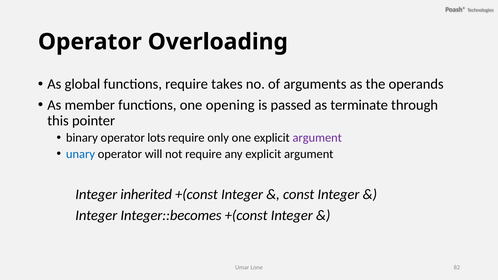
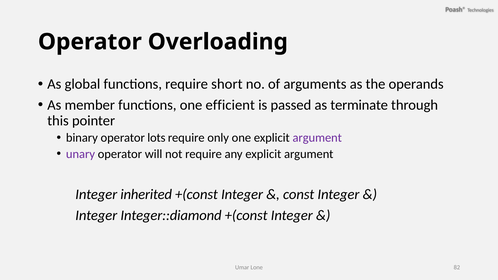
takes: takes -> short
opening: opening -> efficient
unary colour: blue -> purple
Integer::becomes: Integer::becomes -> Integer::diamond
